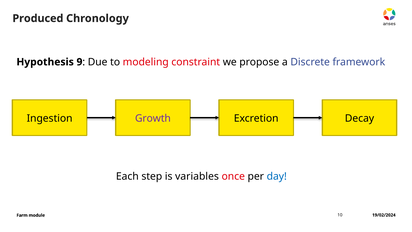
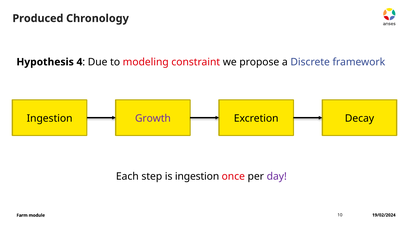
9: 9 -> 4
is variables: variables -> ingestion
day colour: blue -> purple
